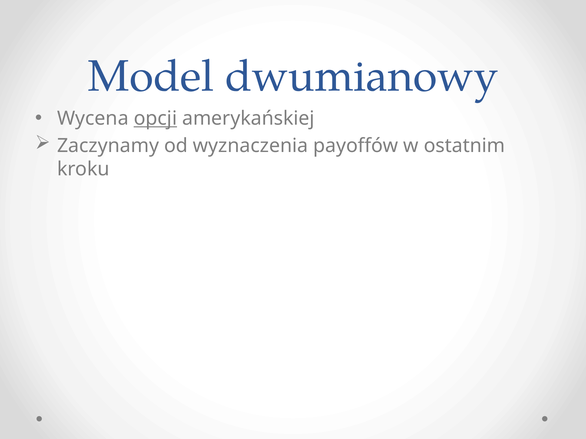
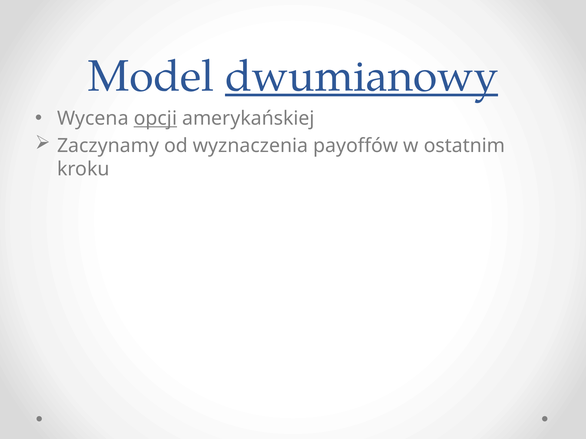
dwumianowy underline: none -> present
